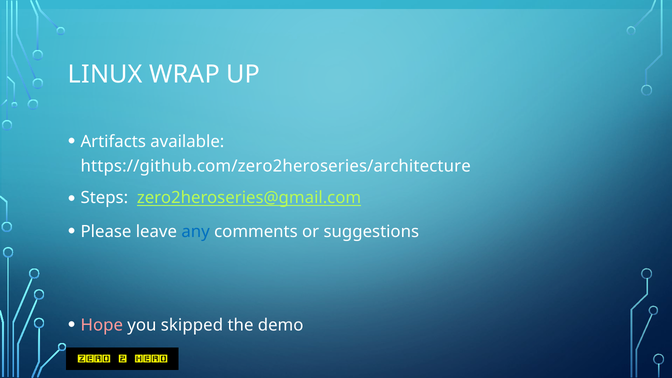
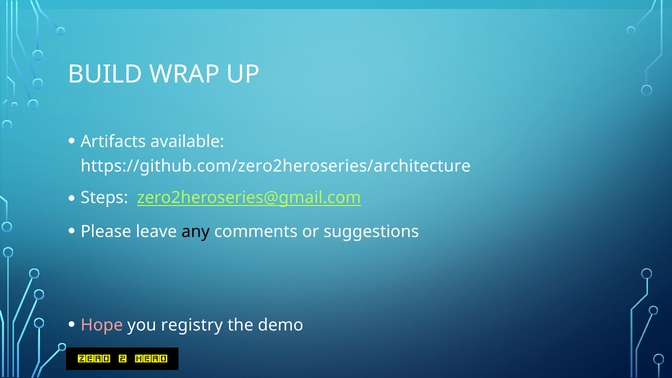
LINUX: LINUX -> BUILD
any colour: blue -> black
skipped: skipped -> registry
